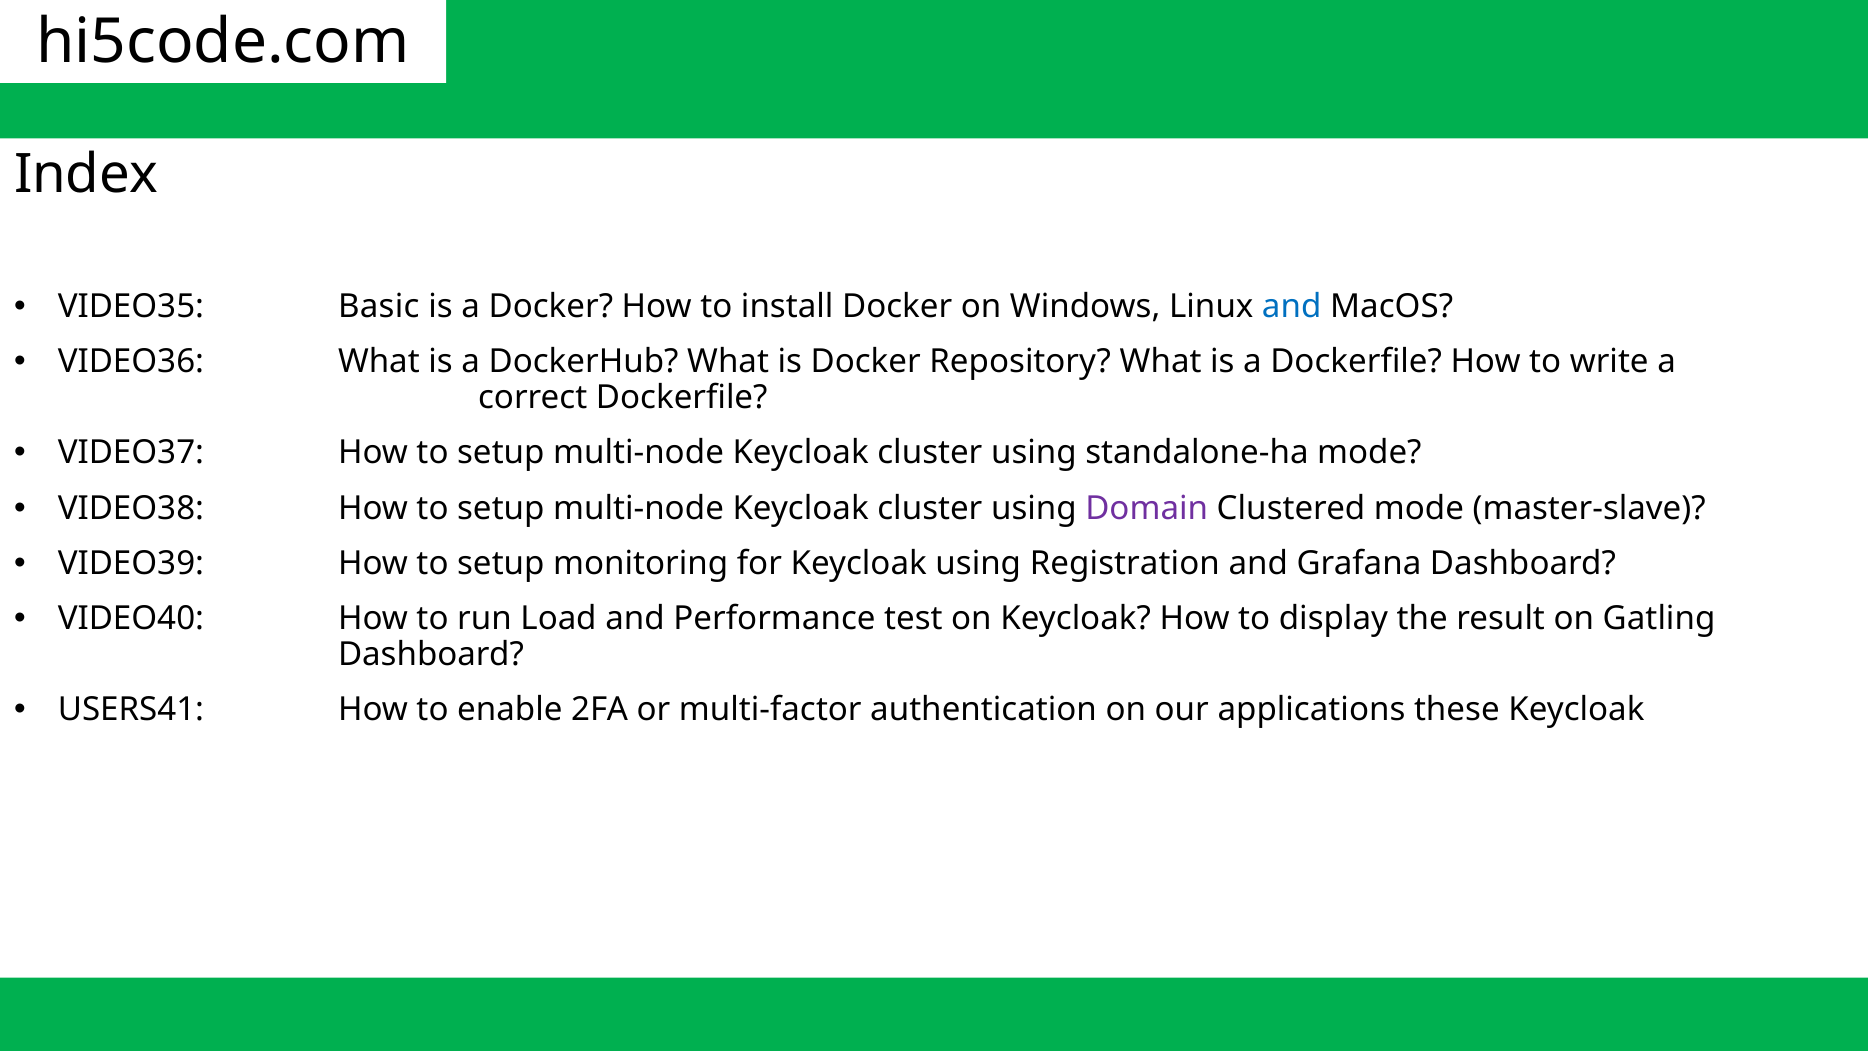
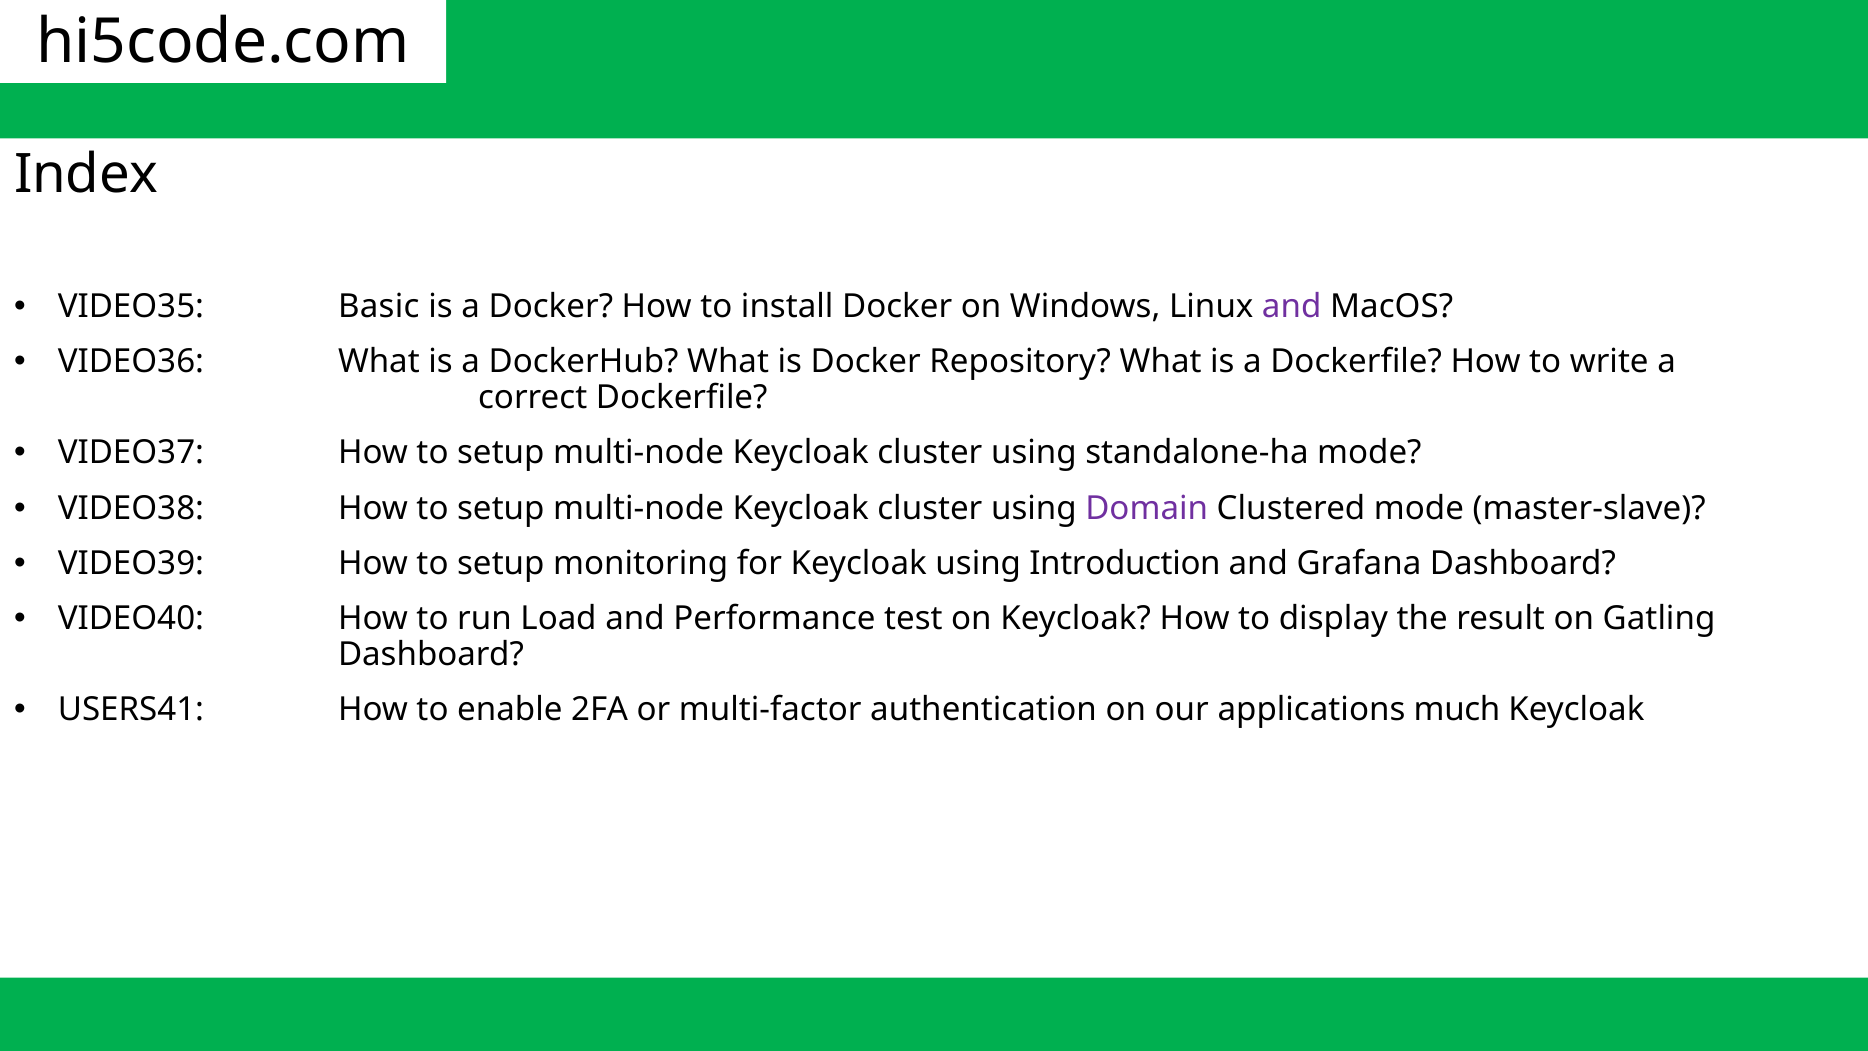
and at (1292, 307) colour: blue -> purple
Registration: Registration -> Introduction
these: these -> much
